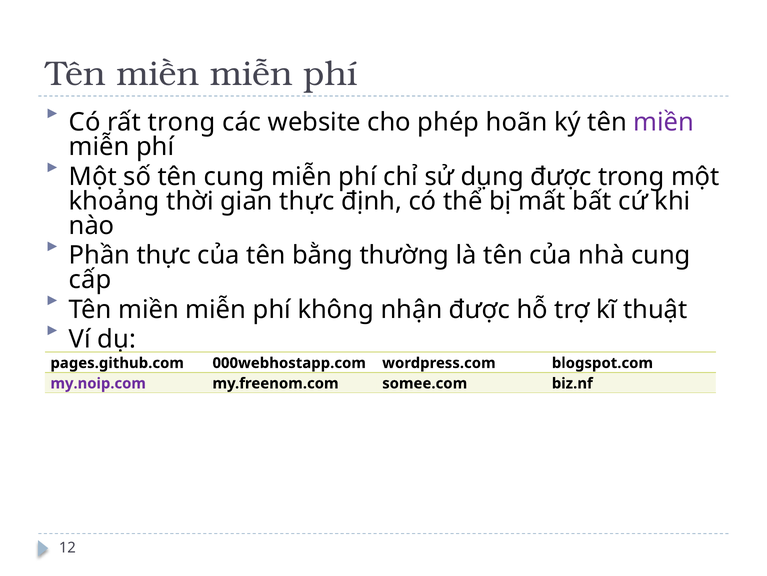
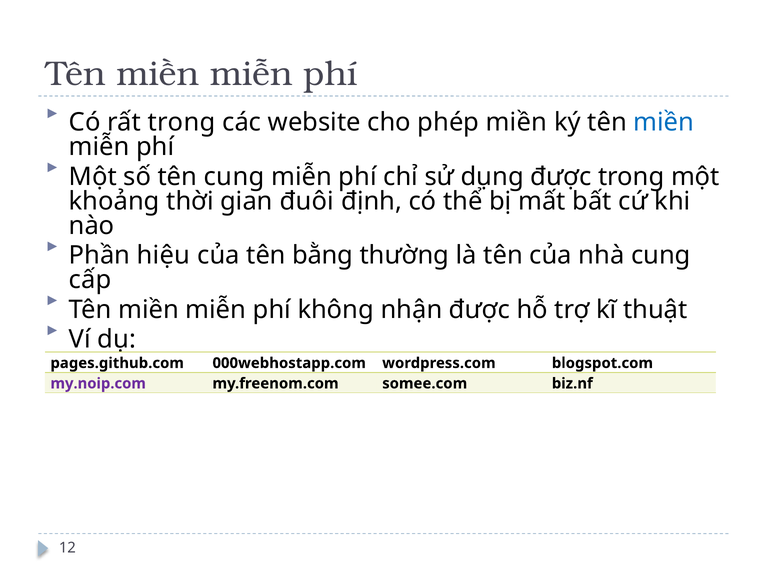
phép hoãn: hoãn -> miền
miền at (664, 122) colour: purple -> blue
gian thực: thực -> đuôi
Phần thực: thực -> hiệu
